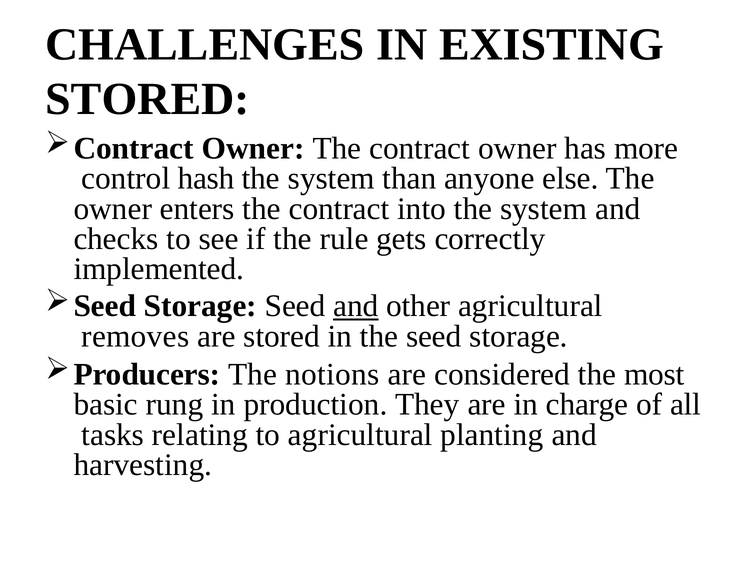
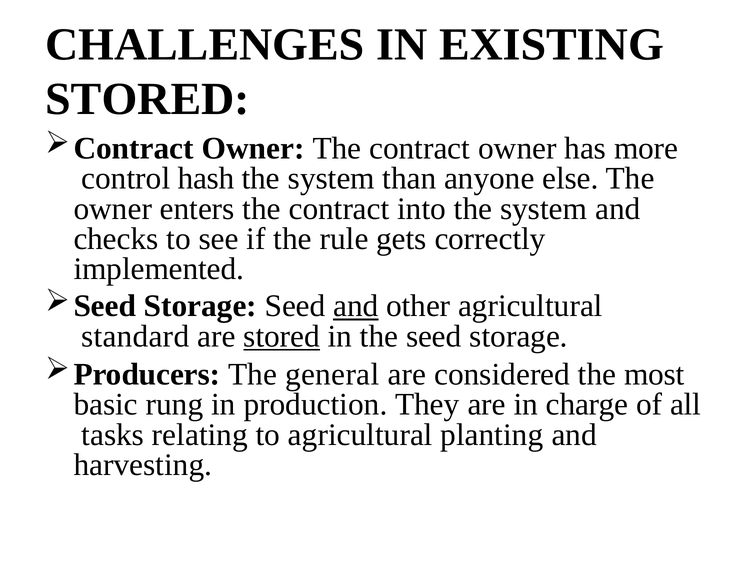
removes: removes -> standard
stored at (282, 337) underline: none -> present
notions: notions -> general
